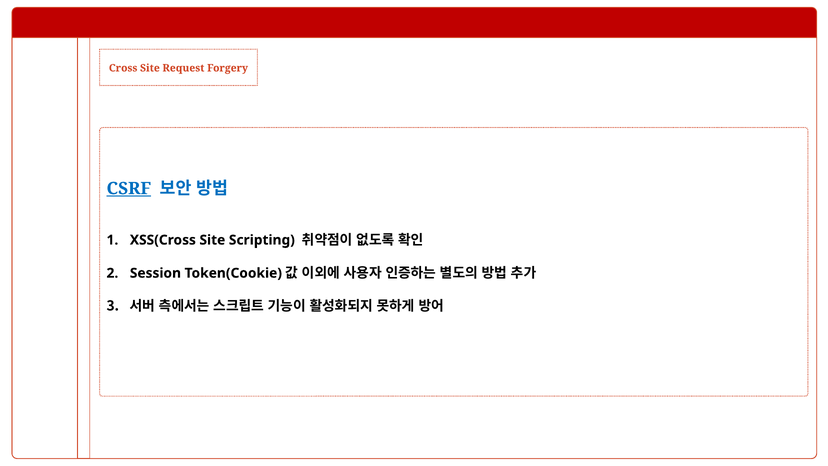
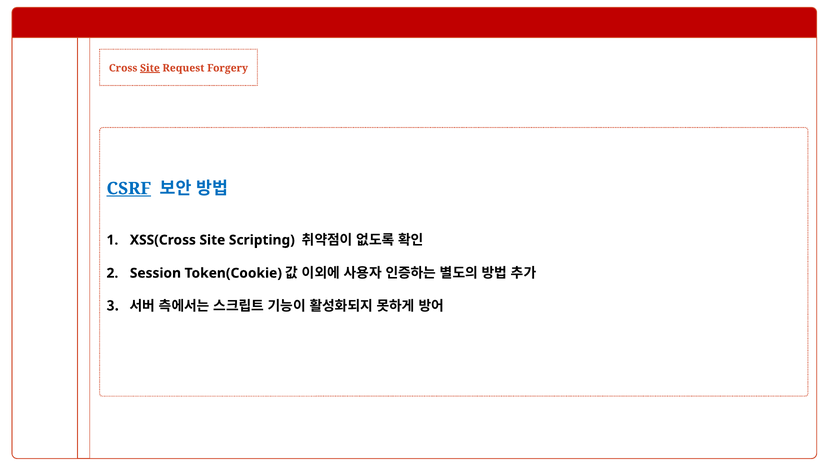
Site at (150, 68) underline: none -> present
